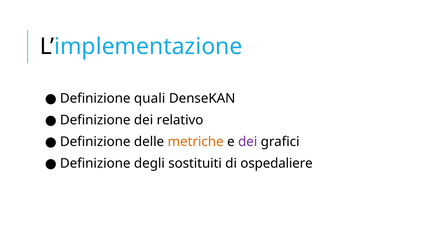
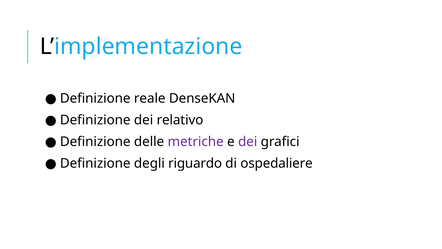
quali: quali -> reale
metriche colour: orange -> purple
sostituiti: sostituiti -> riguardo
